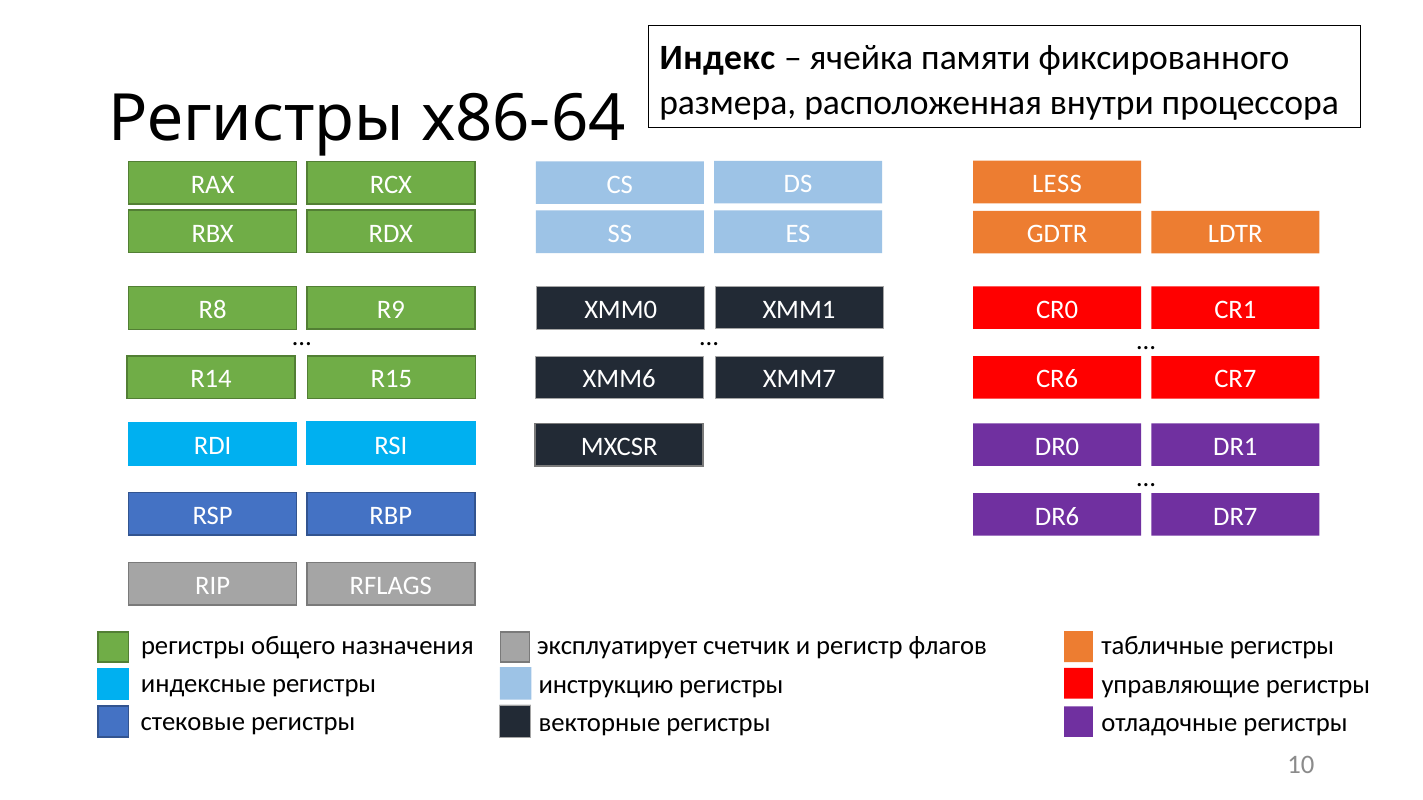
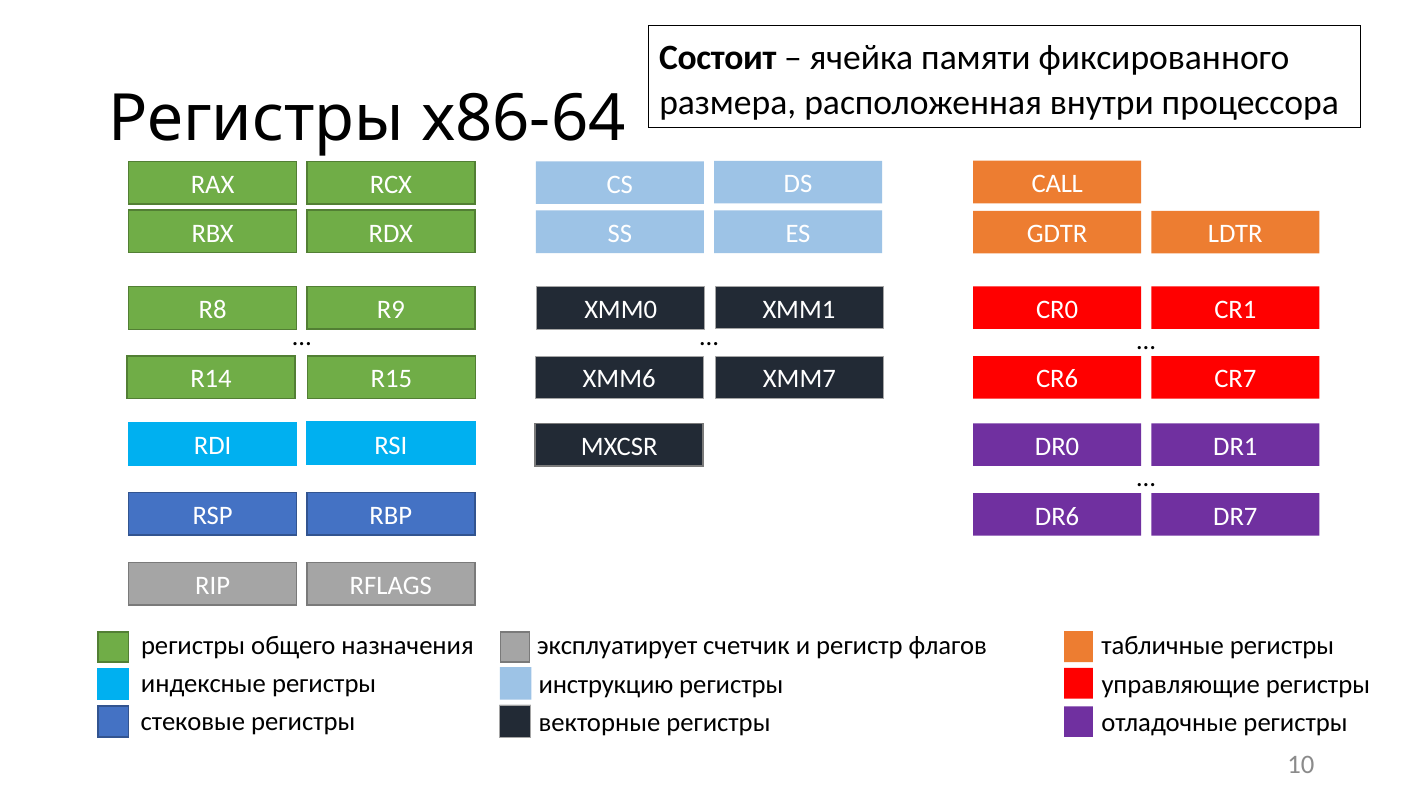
Индекс: Индекс -> Состоит
LESS: LESS -> CALL
